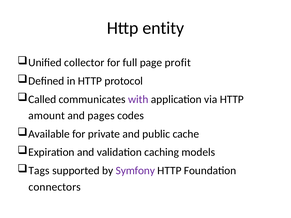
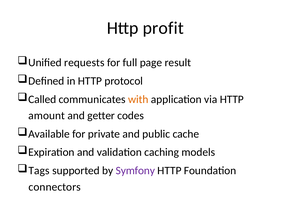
entity: entity -> profit
collector: collector -> requests
profit: profit -> result
with colour: purple -> orange
pages: pages -> getter
